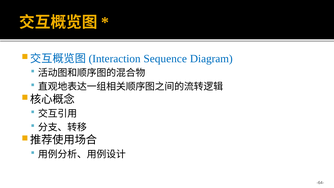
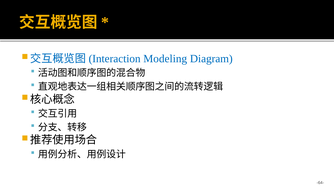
Sequence: Sequence -> Modeling
